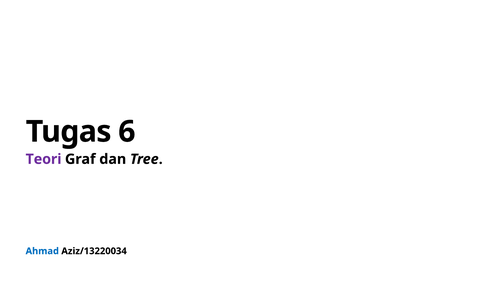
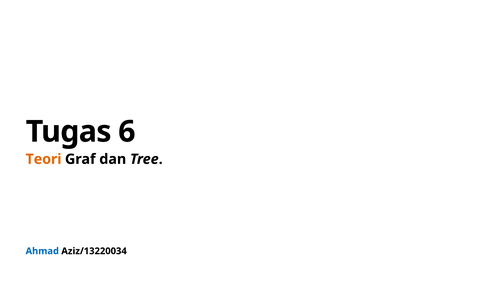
Teori colour: purple -> orange
